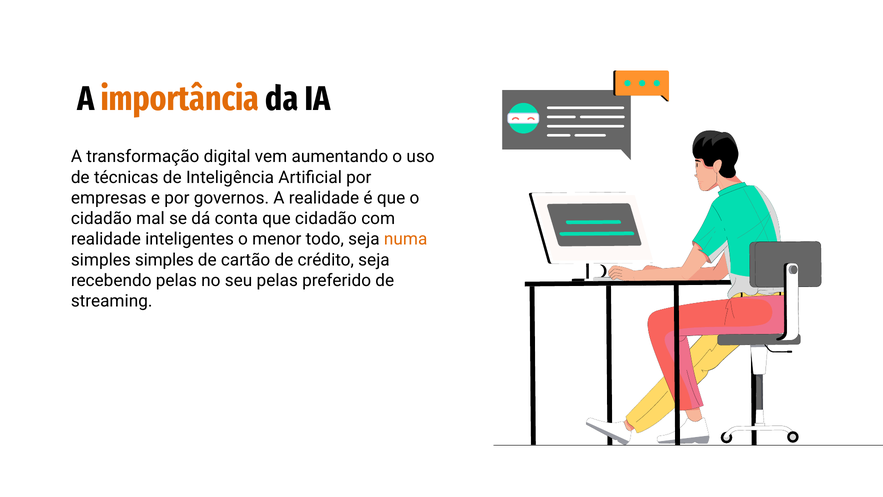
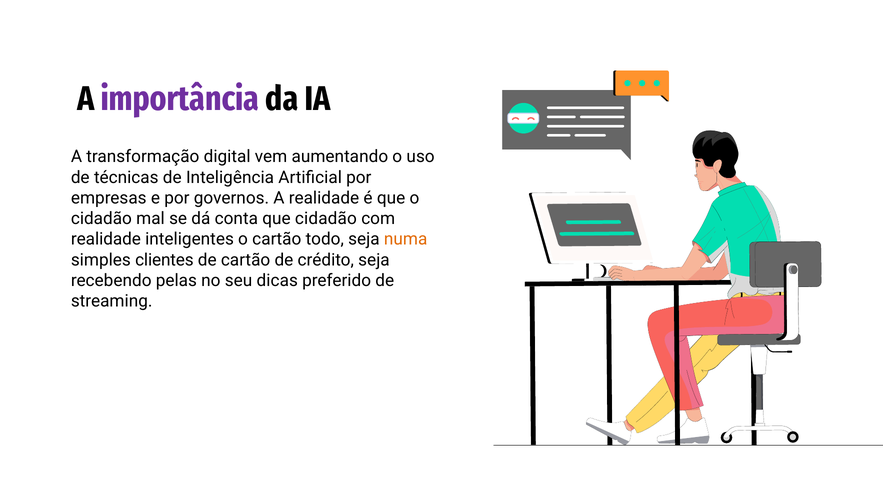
importância colour: orange -> purple
o menor: menor -> cartão
simples simples: simples -> clientes
seu pelas: pelas -> dicas
